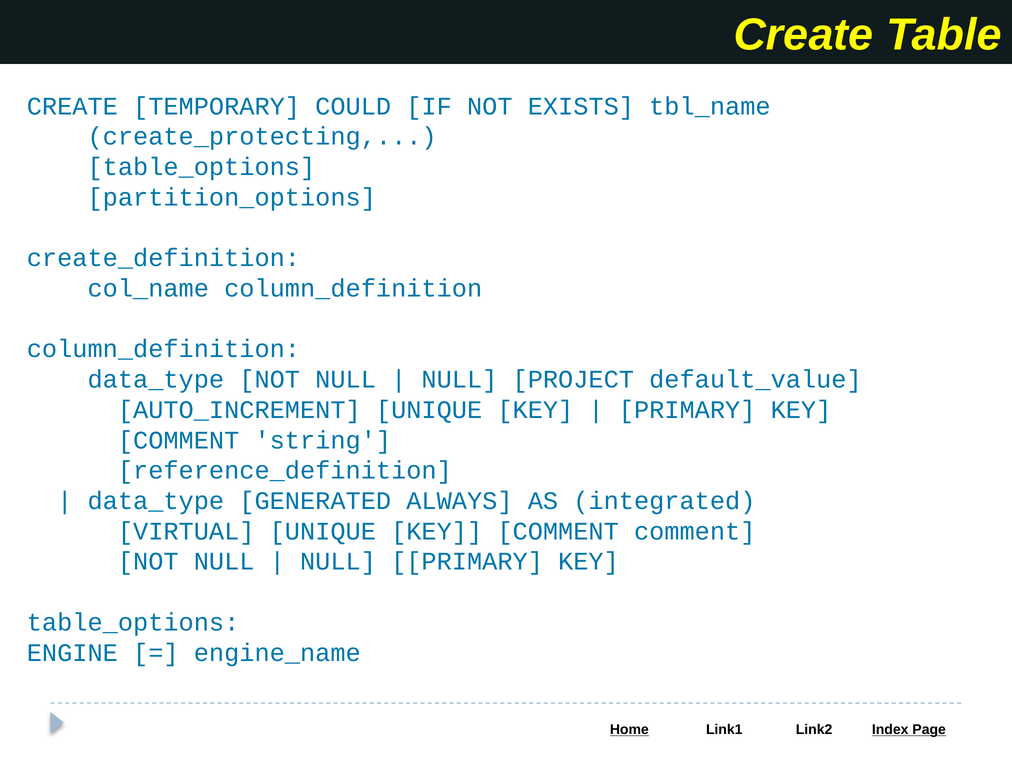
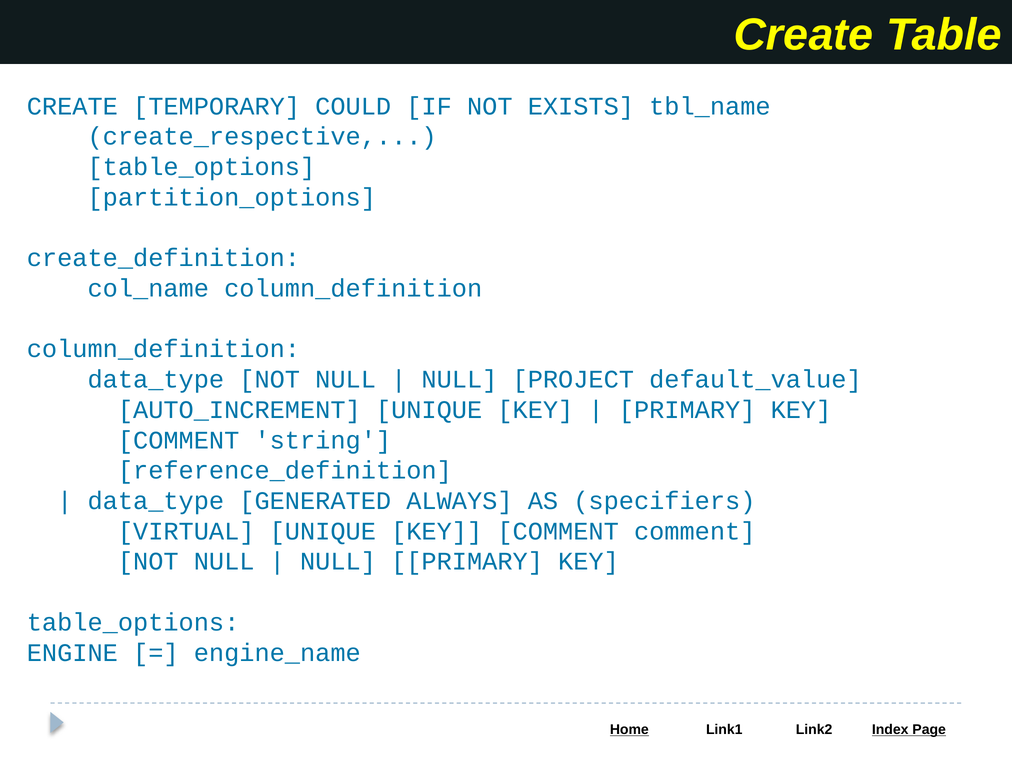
create_protecting: create_protecting -> create_respective
integrated: integrated -> specifiers
